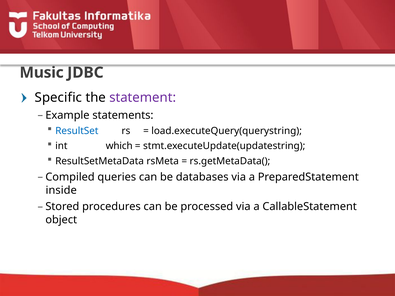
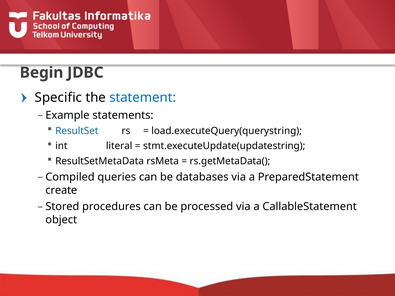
Music: Music -> Begin
statement colour: purple -> blue
which: which -> literal
inside: inside -> create
